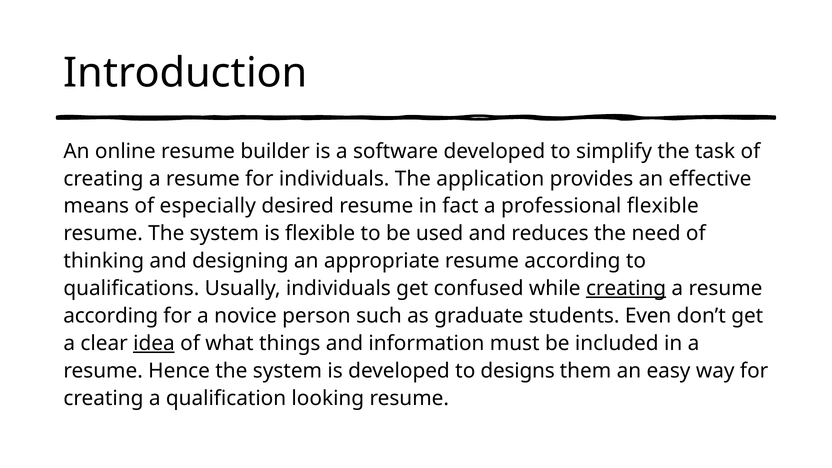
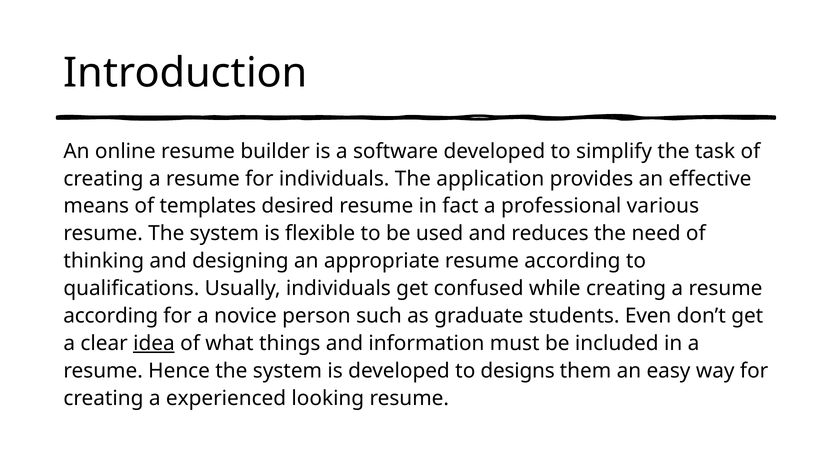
especially: especially -> templates
professional flexible: flexible -> various
creating at (626, 288) underline: present -> none
qualification: qualification -> experienced
